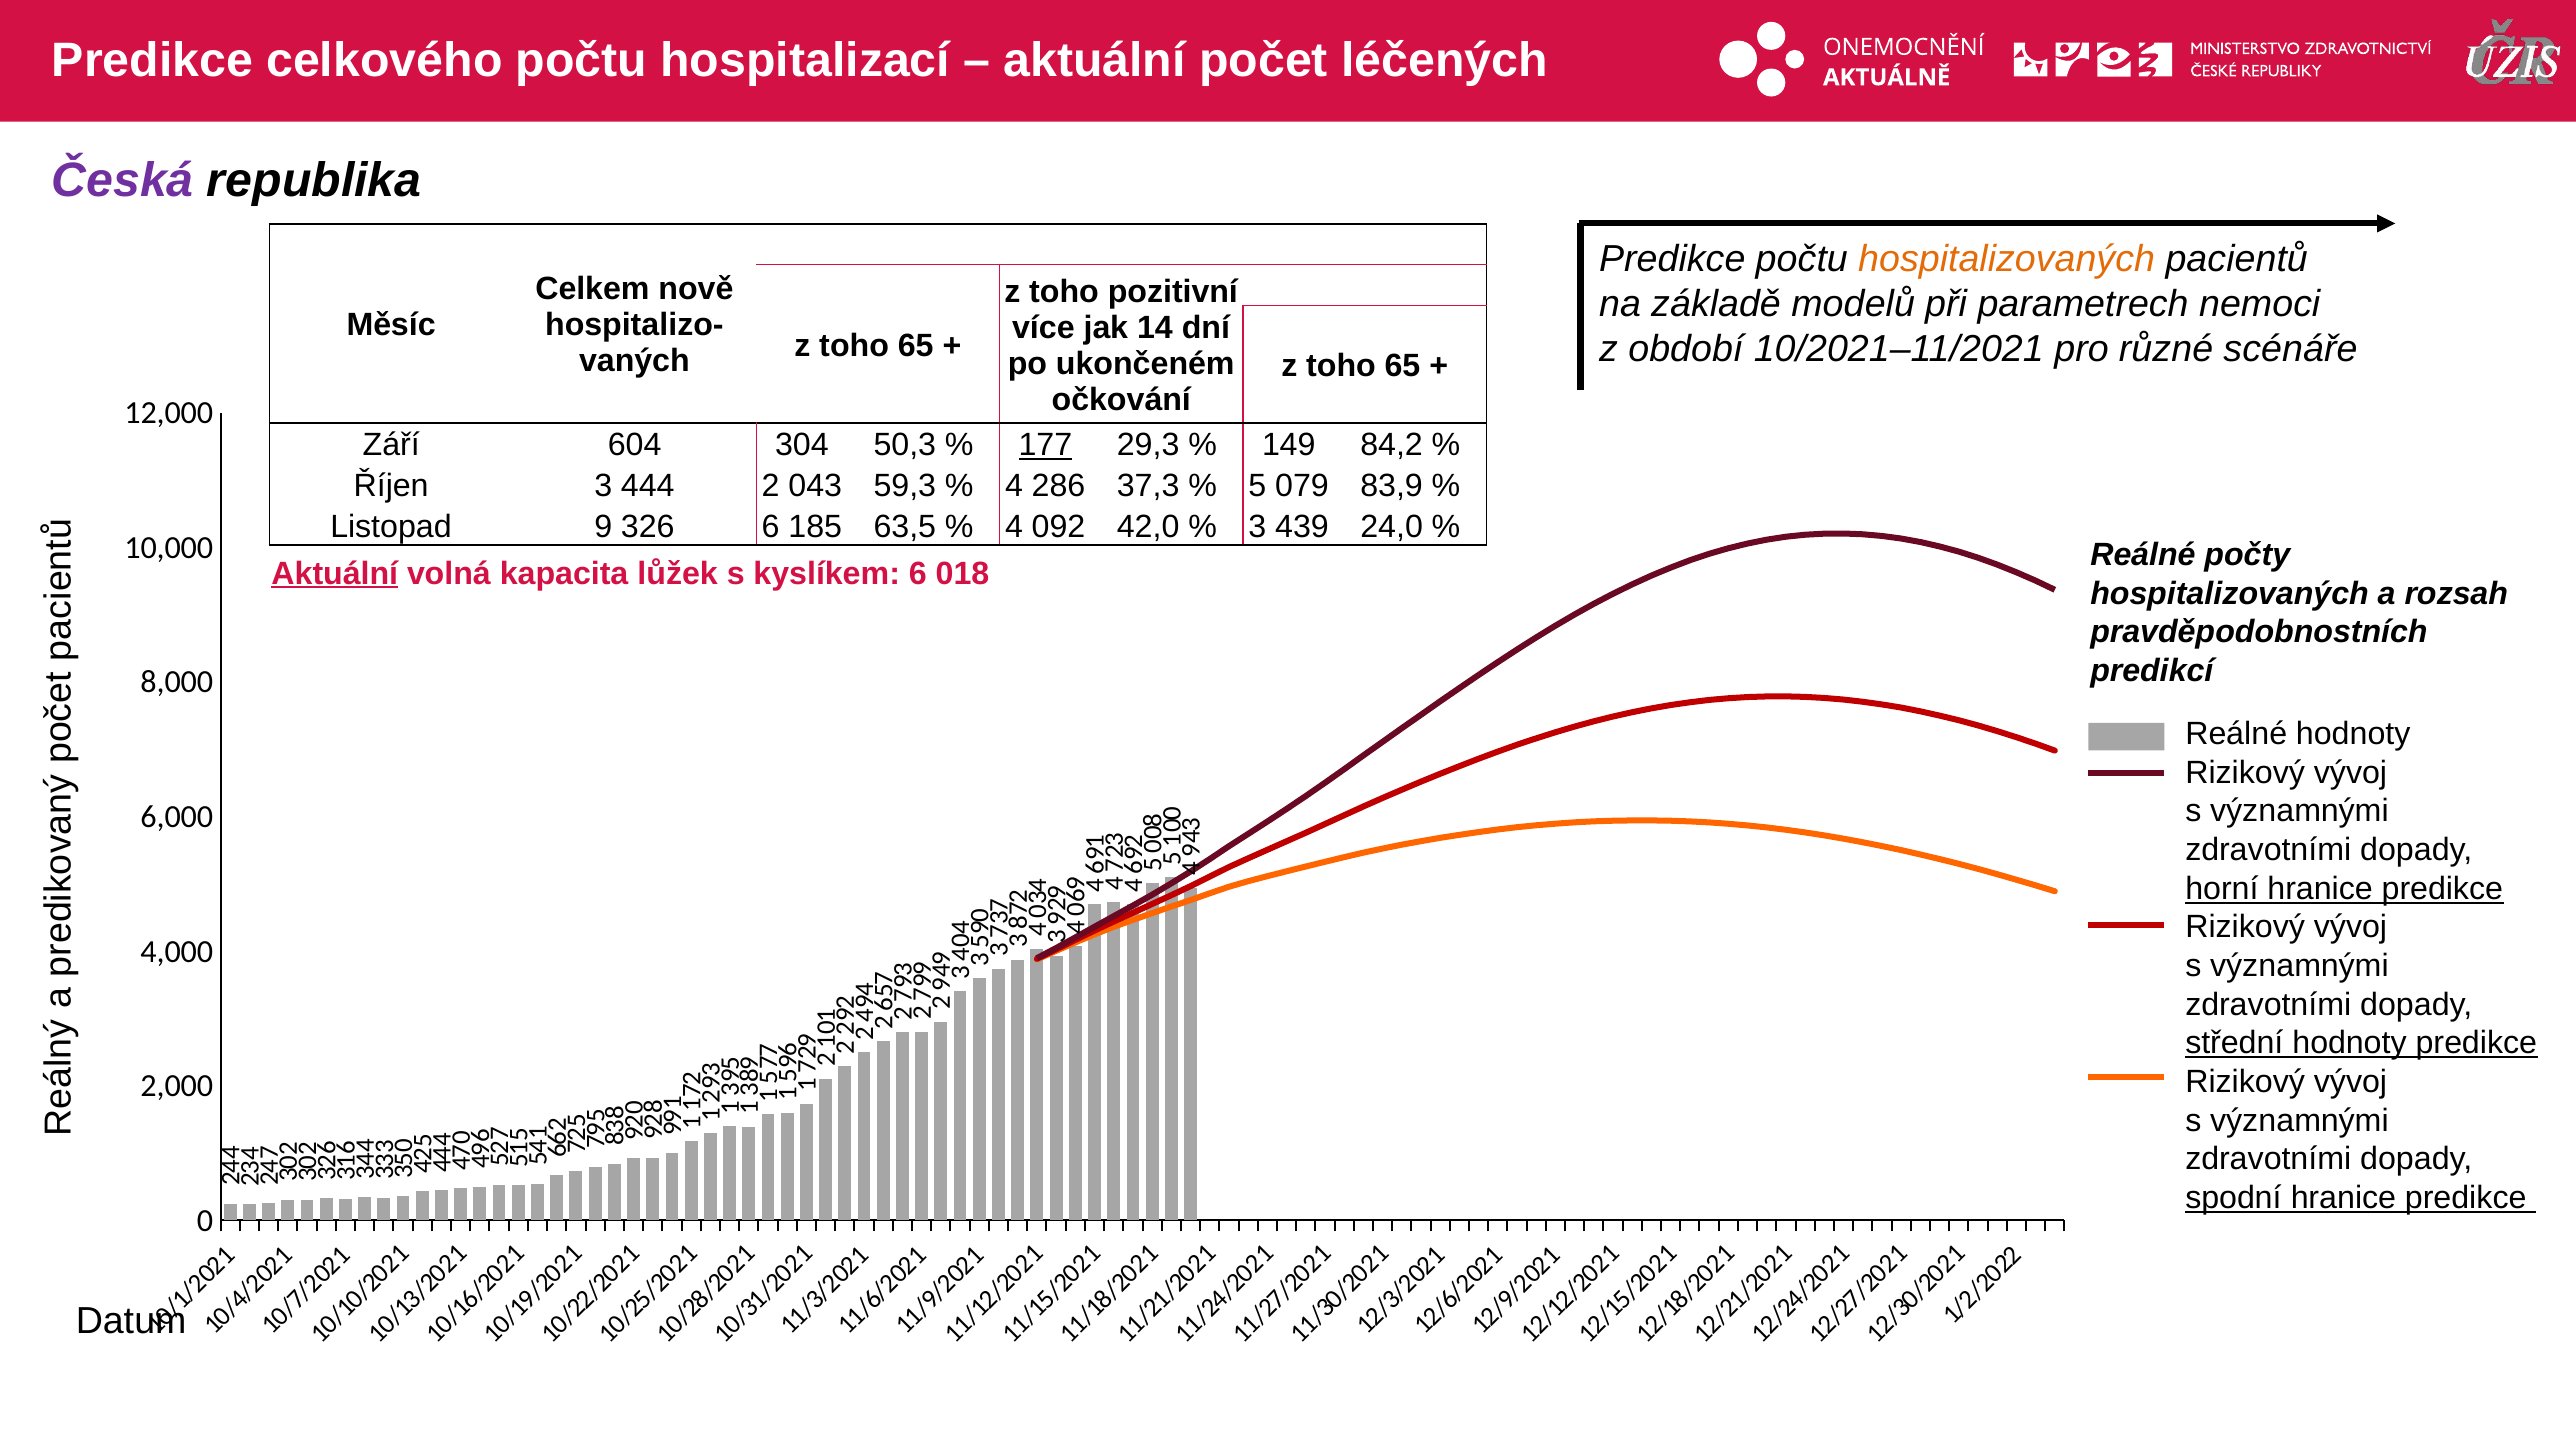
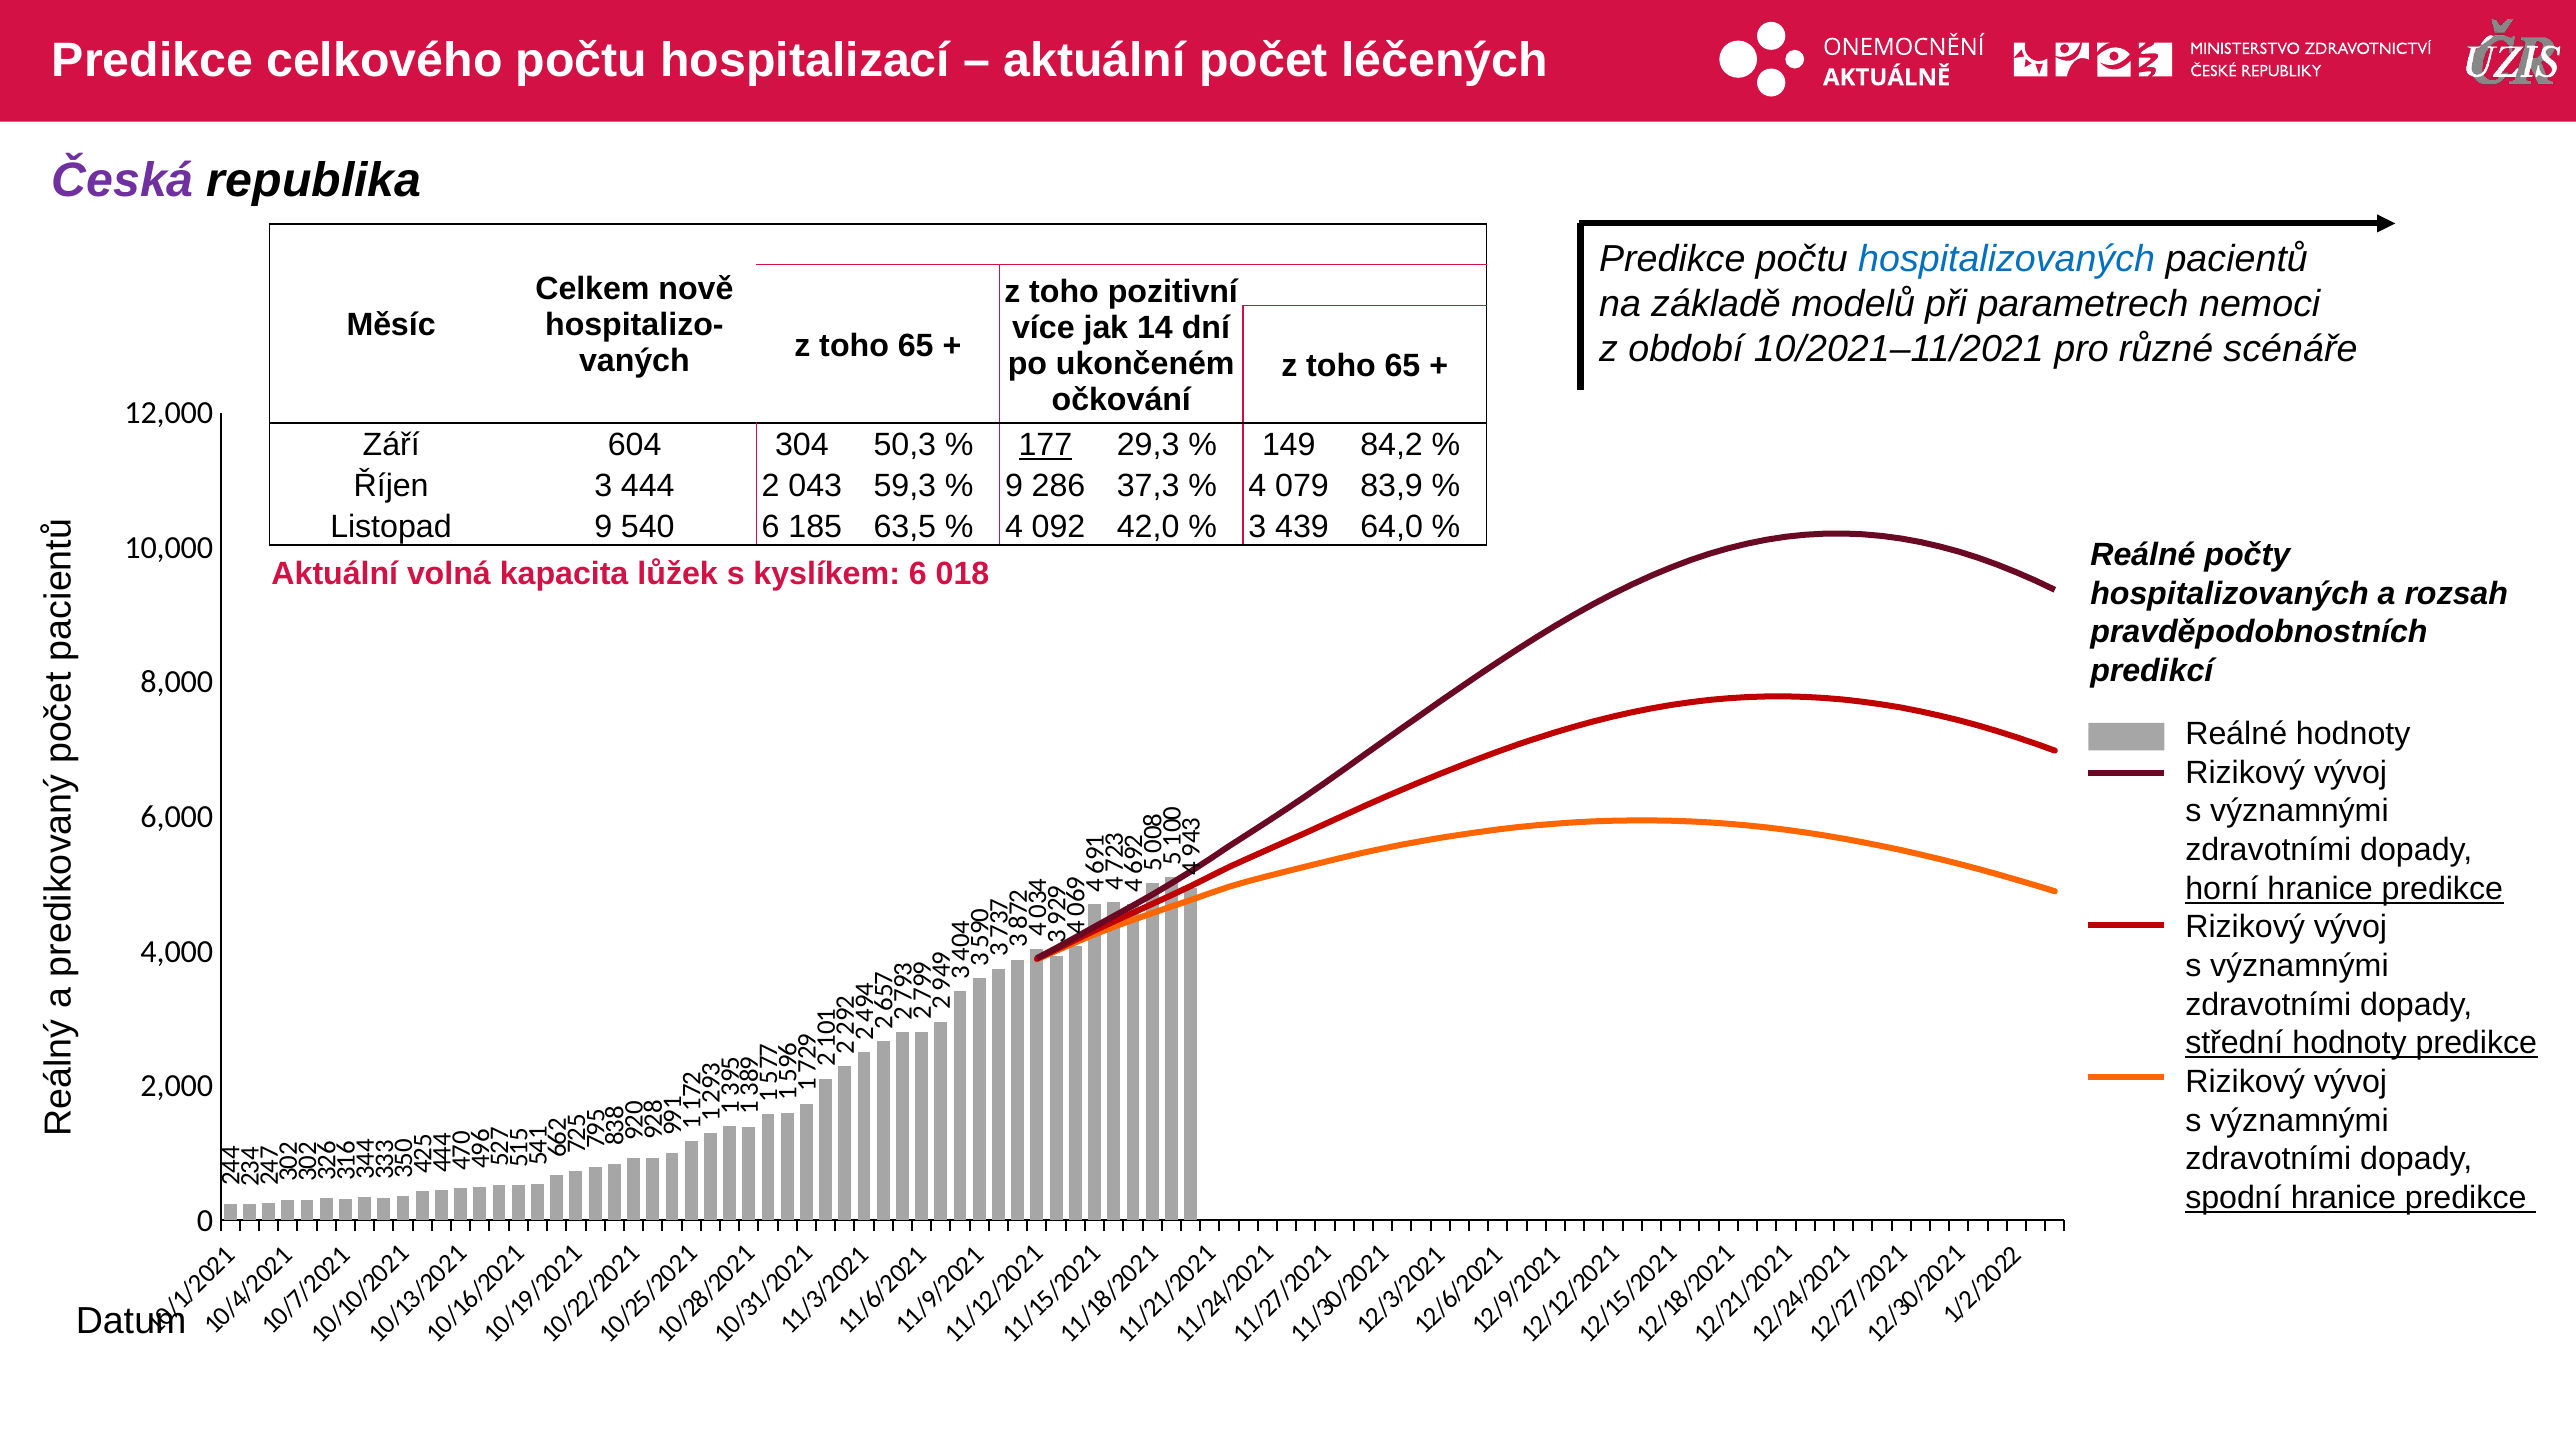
hospitalizovaných at (2007, 259) colour: orange -> blue
4 at (1014, 486): 4 -> 9
5 at (1257, 486): 5 -> 4
326: 326 -> 540
24,0: 24,0 -> 64,0
Aktuální at (335, 574) underline: present -> none
